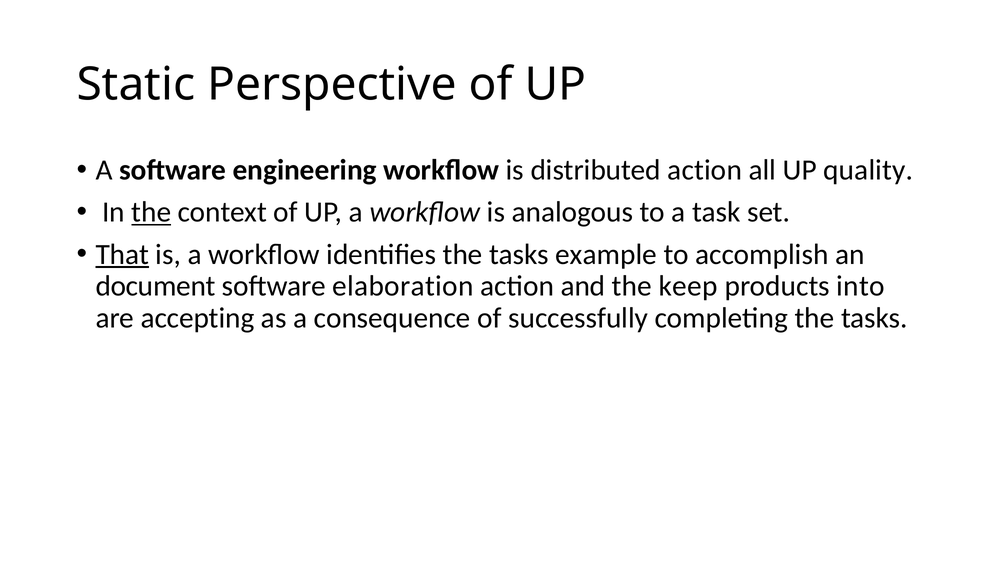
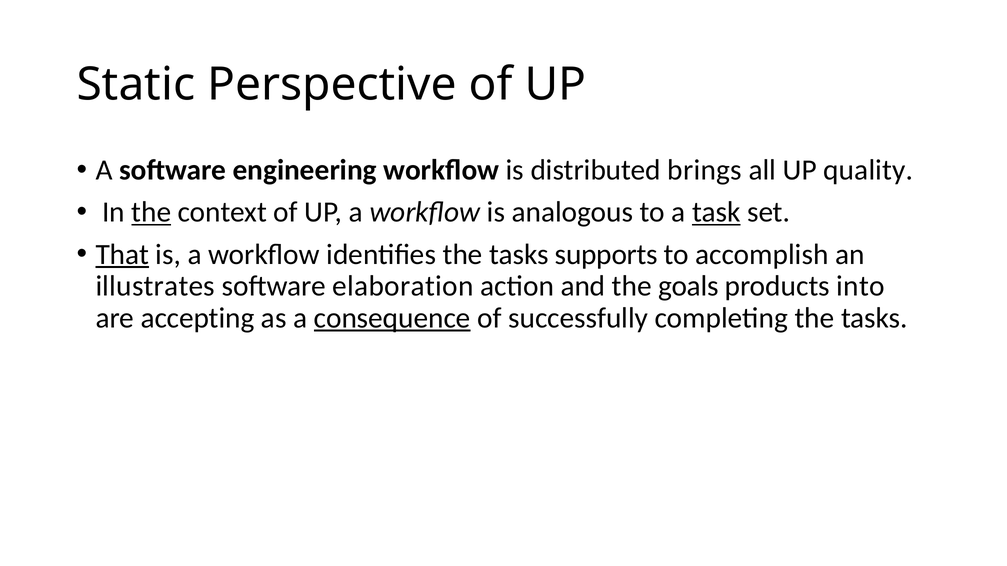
distributed action: action -> brings
task underline: none -> present
example: example -> supports
document: document -> illustrates
keep: keep -> goals
consequence underline: none -> present
